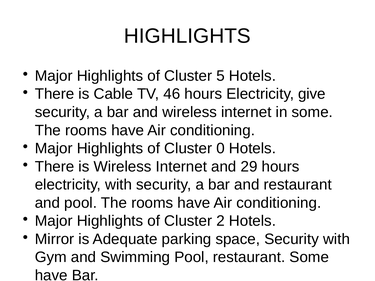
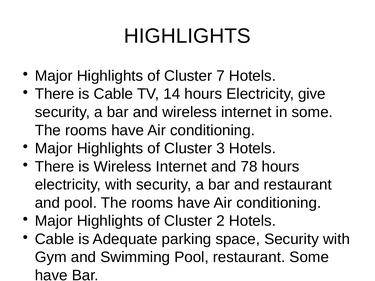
5: 5 -> 7
46: 46 -> 14
0: 0 -> 3
29: 29 -> 78
Mirror at (55, 239): Mirror -> Cable
